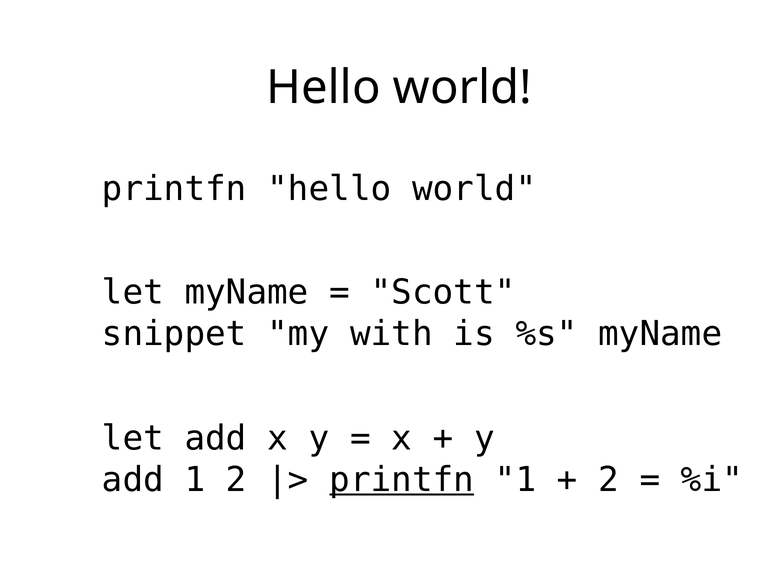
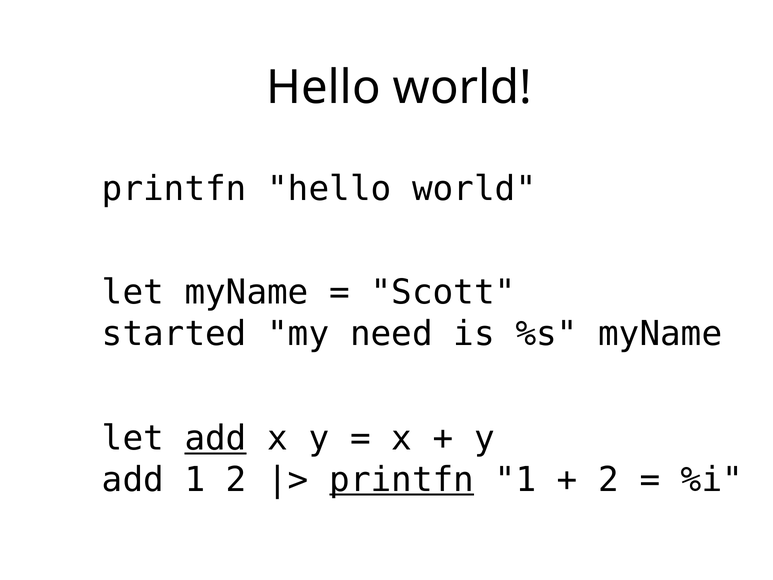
snippet: snippet -> started
with: with -> need
add at (216, 438) underline: none -> present
